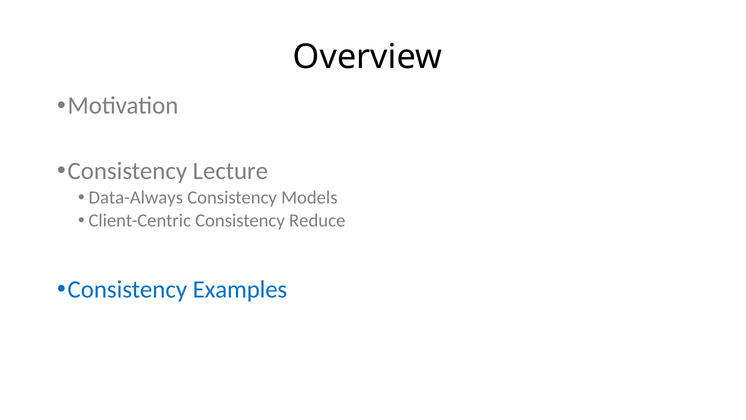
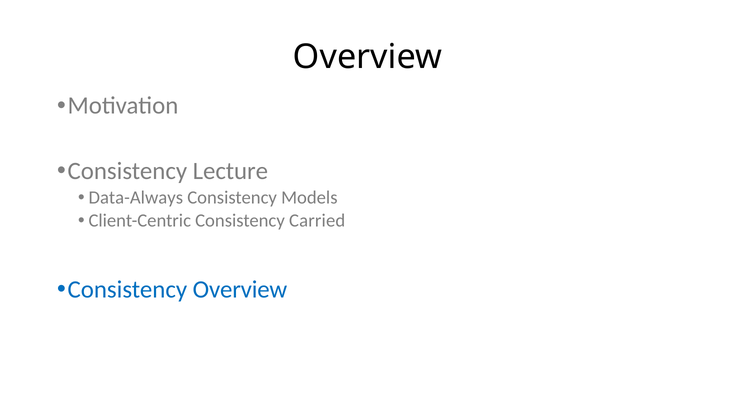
Reduce: Reduce -> Carried
Consistency Examples: Examples -> Overview
